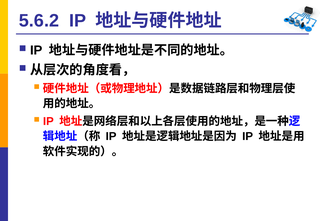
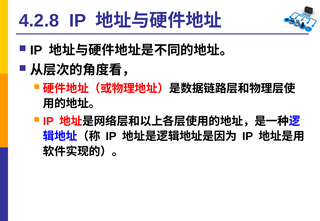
5.6.2: 5.6.2 -> 4.2.8
